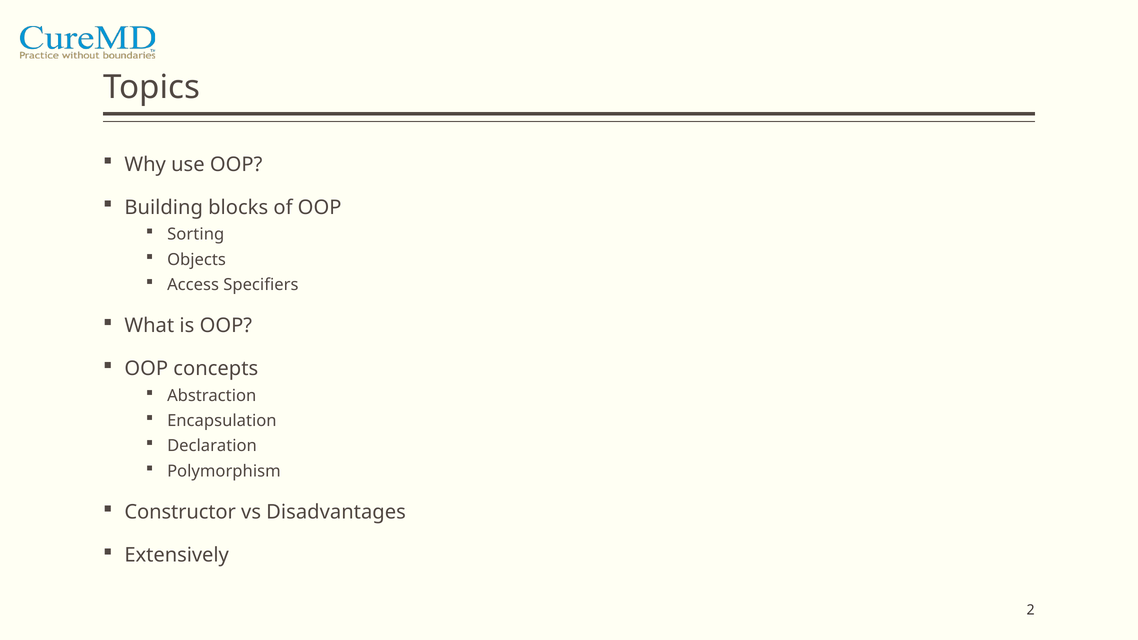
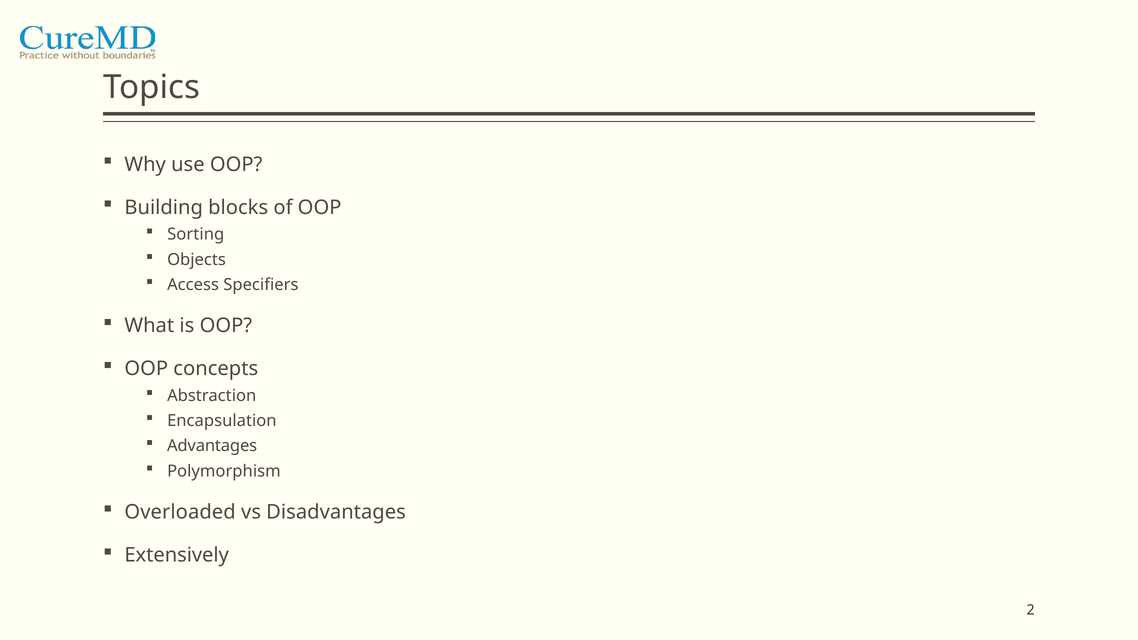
Declaration: Declaration -> Advantages
Constructor: Constructor -> Overloaded
